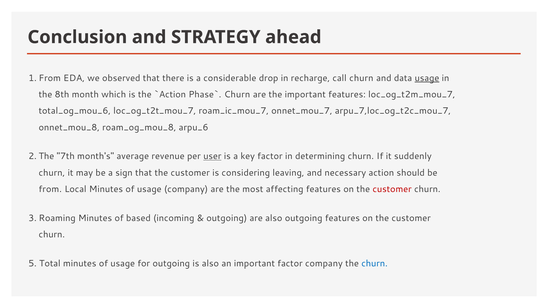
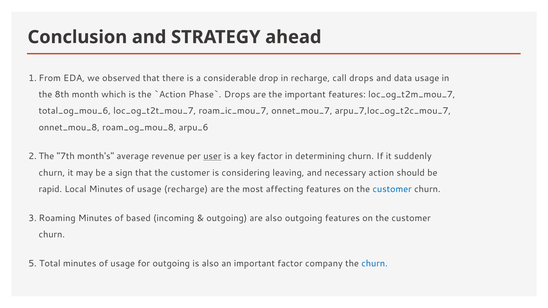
call churn: churn -> drops
usage at (427, 78) underline: present -> none
Churn at (237, 95): Churn -> Drops
from: from -> rapid
usage company: company -> recharge
customer at (392, 189) colour: red -> blue
